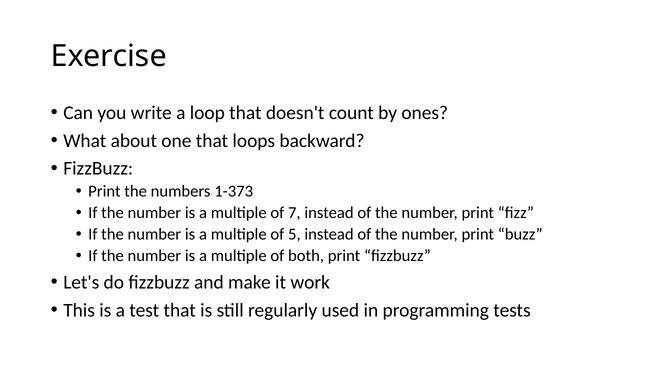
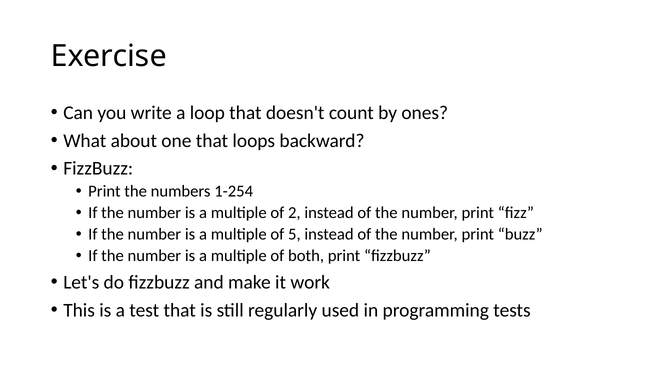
1-373: 1-373 -> 1-254
7: 7 -> 2
